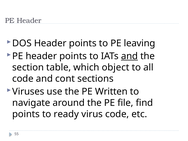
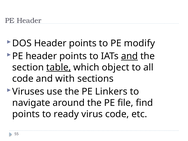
leaving: leaving -> modify
table underline: none -> present
cont: cont -> with
Written: Written -> Linkers
